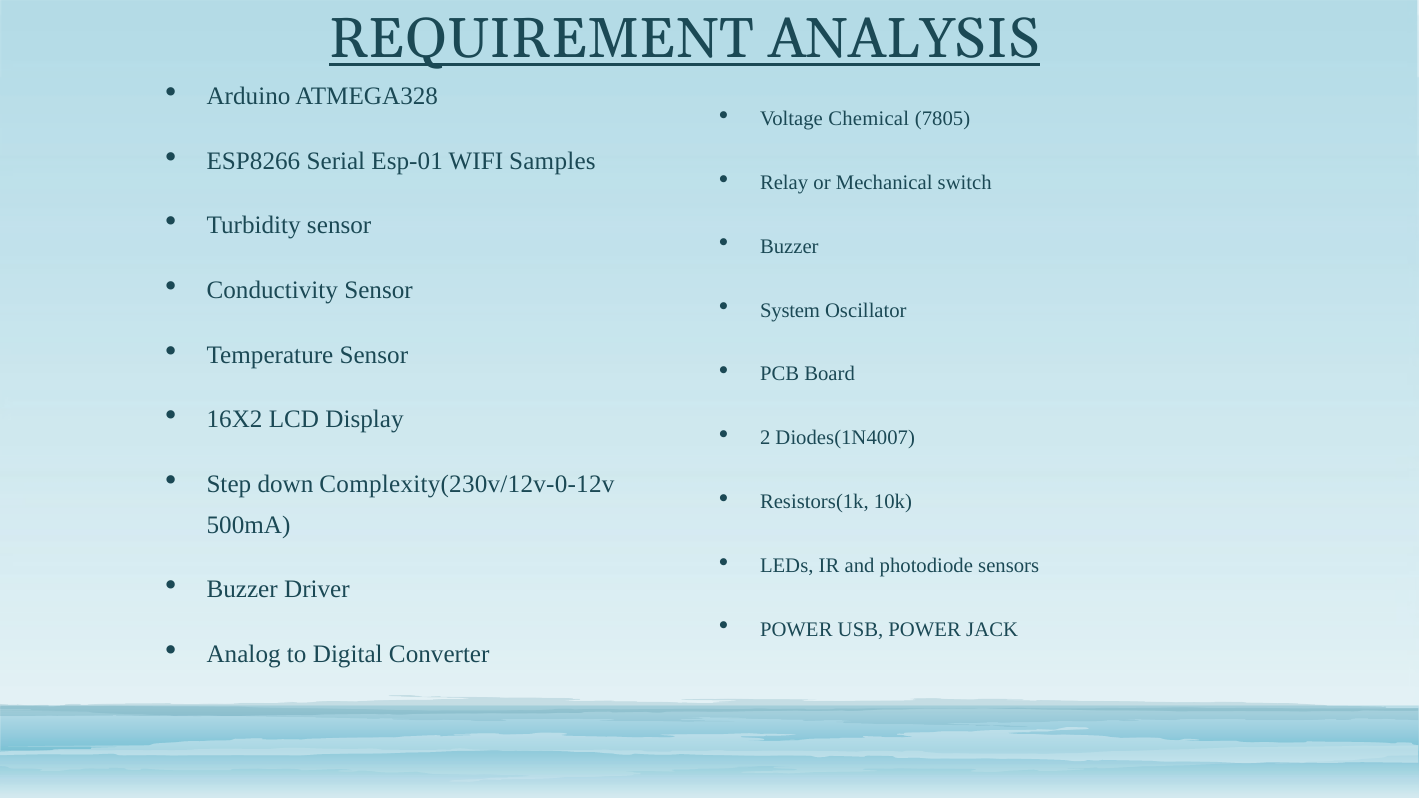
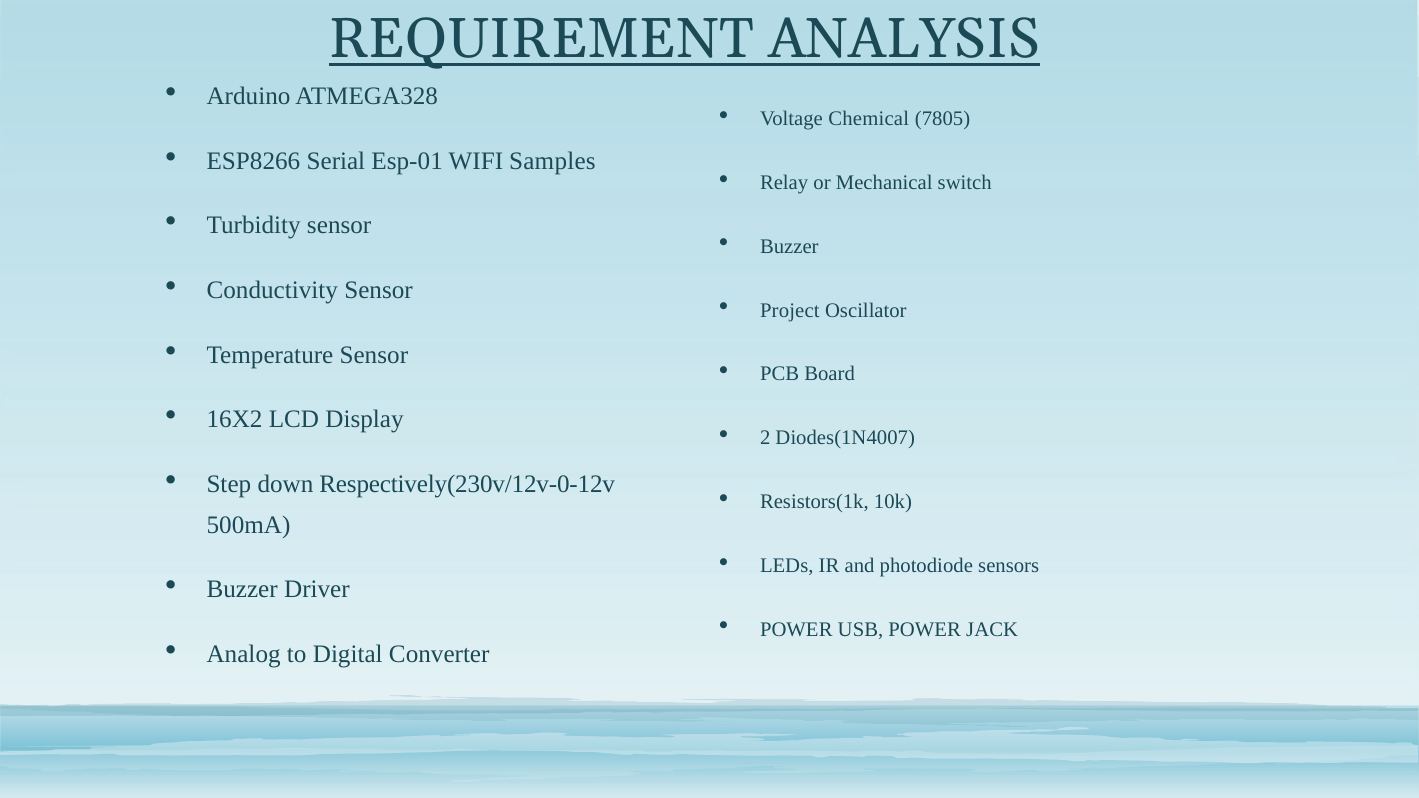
System: System -> Project
Complexity(230v/12v-0-12v: Complexity(230v/12v-0-12v -> Respectively(230v/12v-0-12v
